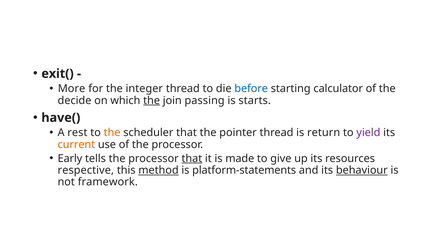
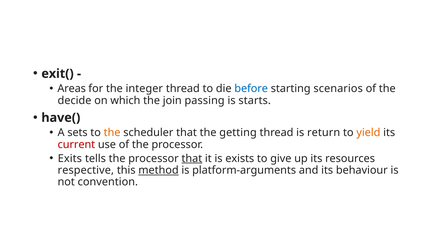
More: More -> Areas
calculator: calculator -> scenarios
the at (152, 100) underline: present -> none
rest: rest -> sets
pointer: pointer -> getting
yield colour: purple -> orange
current colour: orange -> red
Early: Early -> Exits
made: made -> exists
platform-statements: platform-statements -> platform-arguments
behaviour underline: present -> none
framework: framework -> convention
